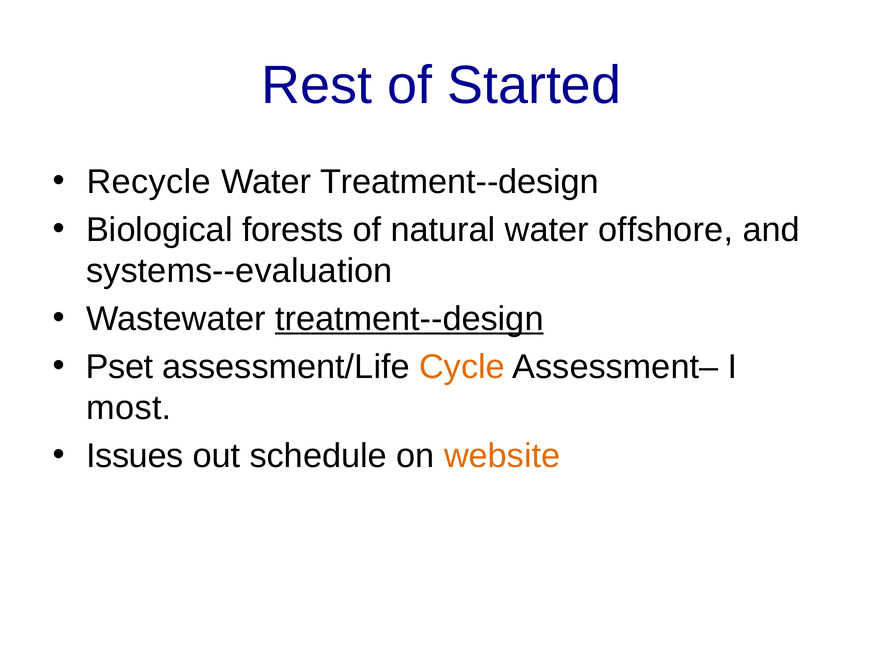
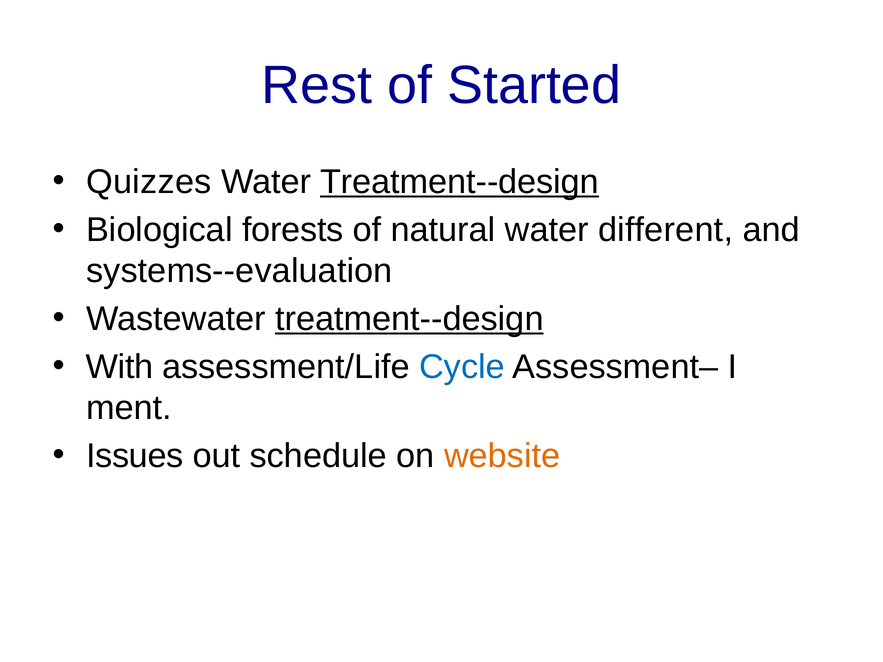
Recycle: Recycle -> Quizzes
Treatment--design at (460, 182) underline: none -> present
offshore: offshore -> different
Pset: Pset -> With
Cycle colour: orange -> blue
most: most -> ment
